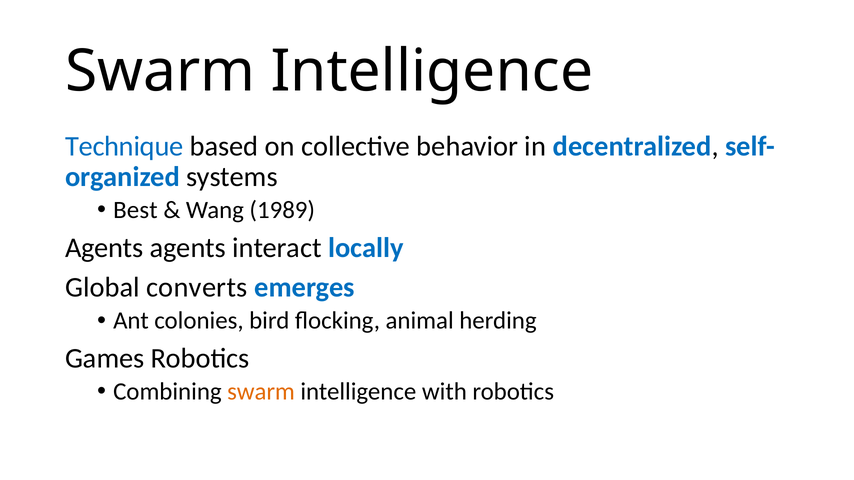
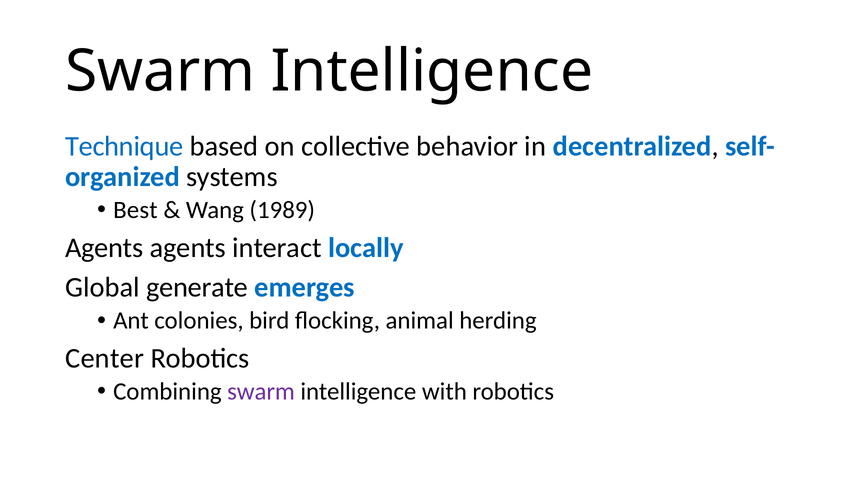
converts: converts -> generate
Games: Games -> Center
swarm at (261, 392) colour: orange -> purple
